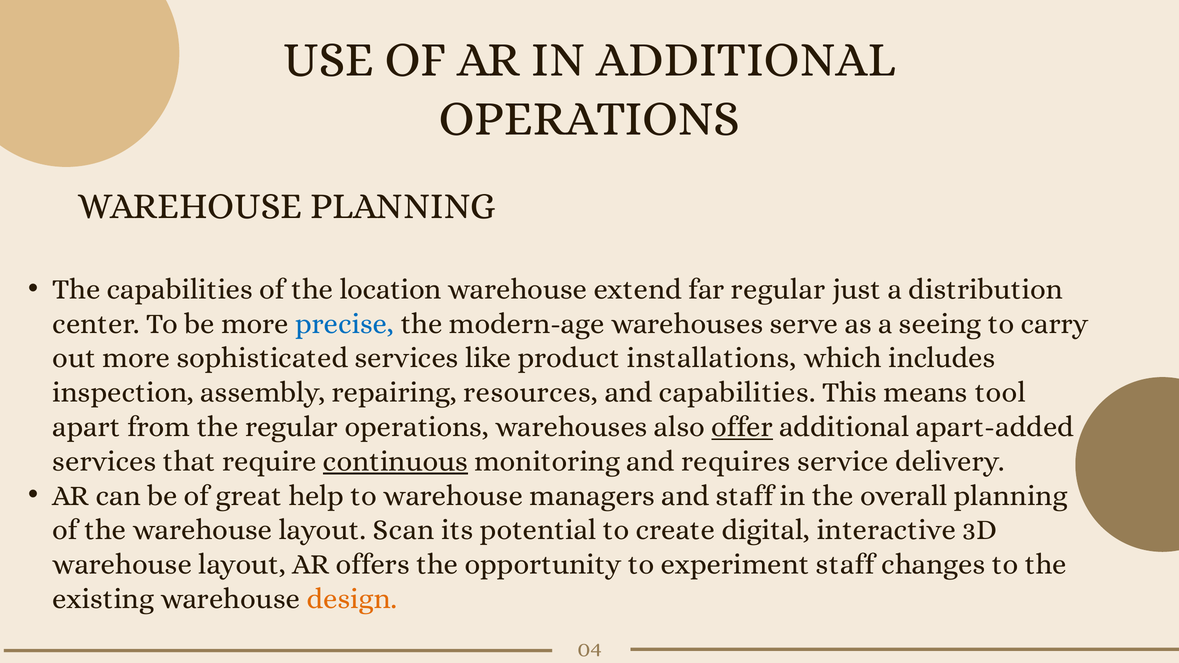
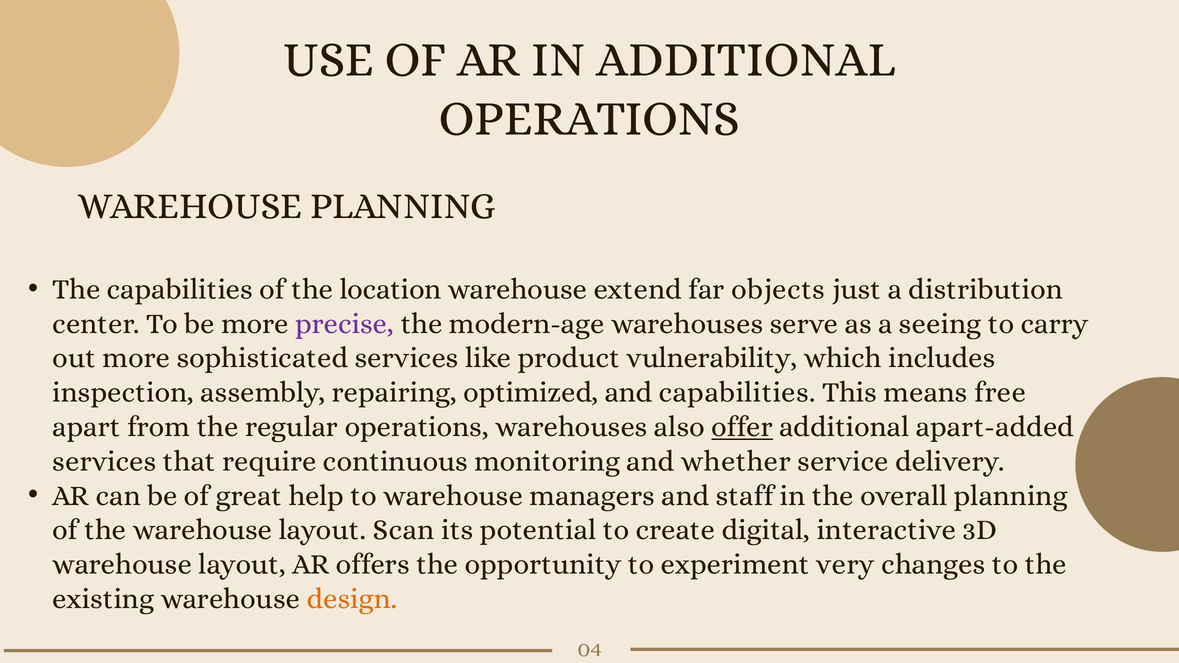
far regular: regular -> objects
precise colour: blue -> purple
installations: installations -> vulnerability
resources: resources -> optimized
tool: tool -> free
continuous underline: present -> none
requires: requires -> whether
experiment staff: staff -> very
